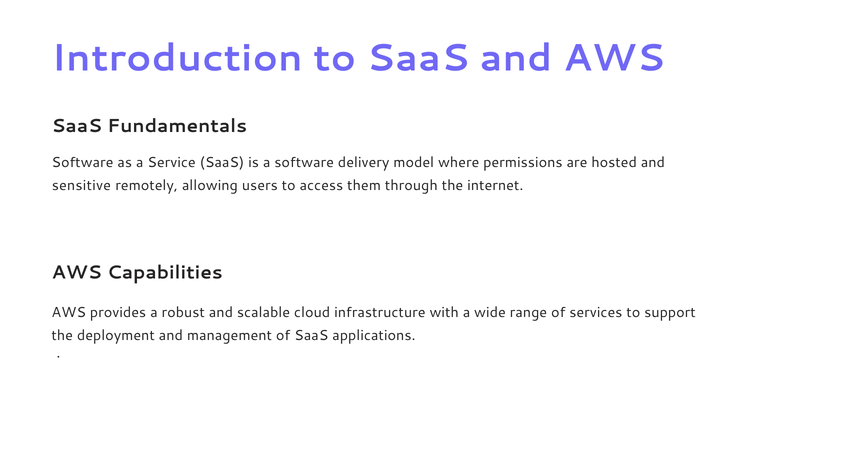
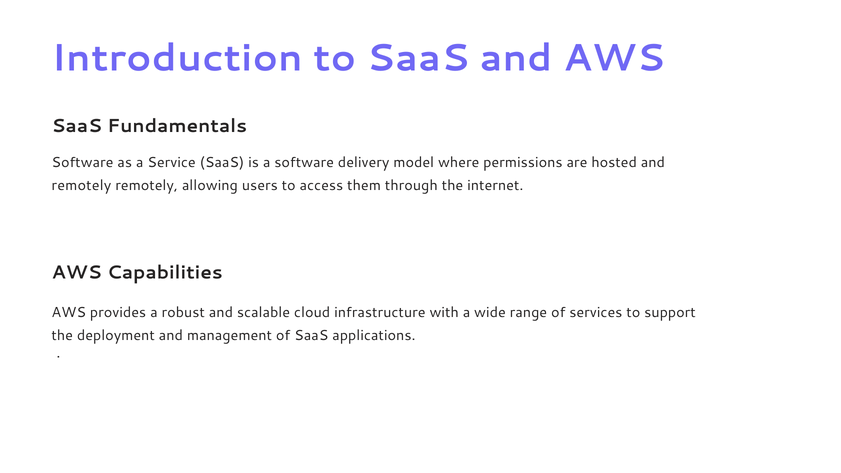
sensitive at (81, 185): sensitive -> remotely
